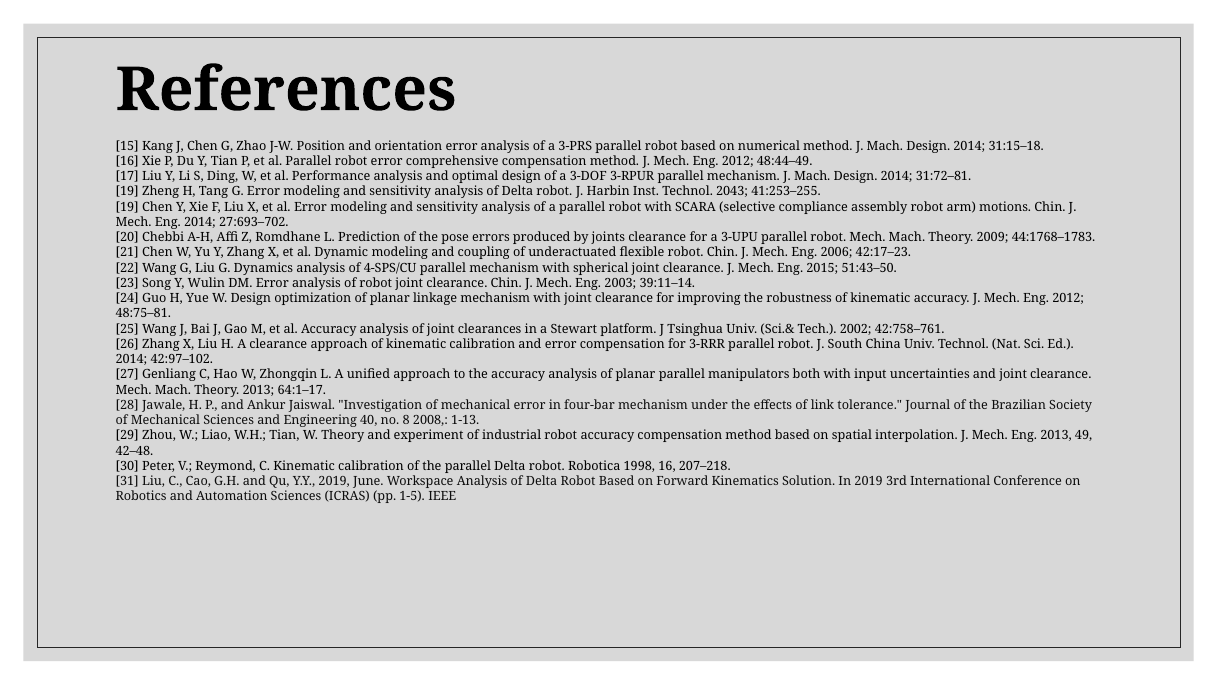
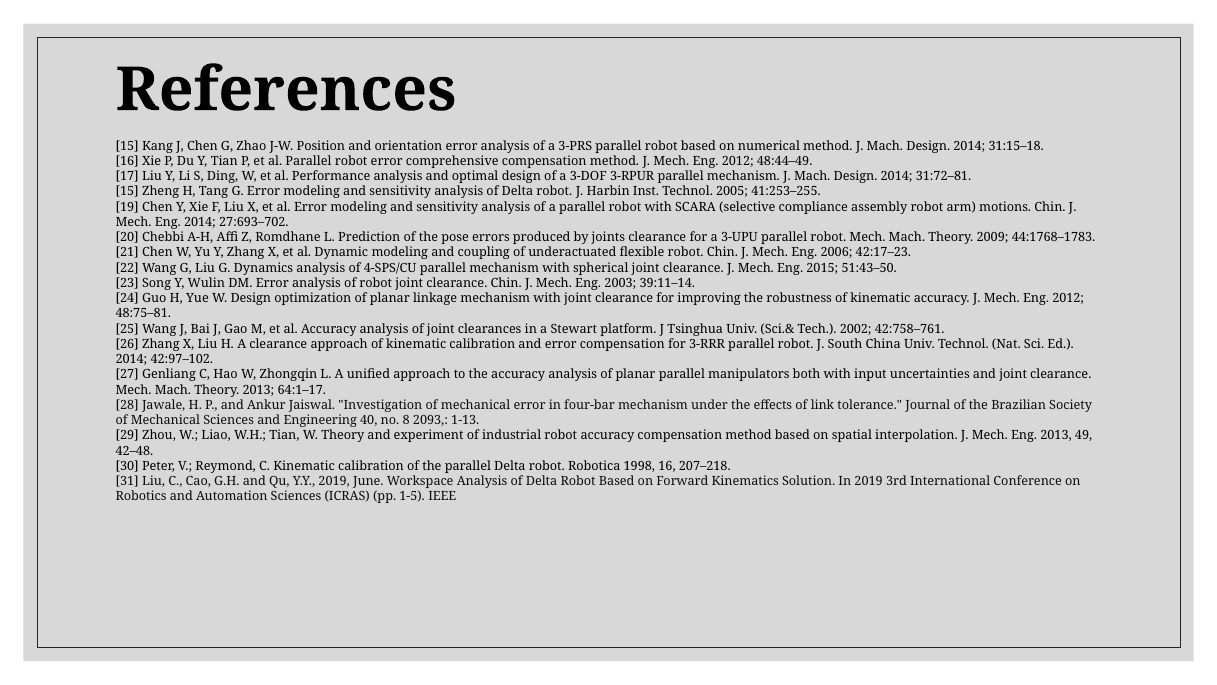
19 at (127, 192): 19 -> 15
2043: 2043 -> 2005
2008: 2008 -> 2093
